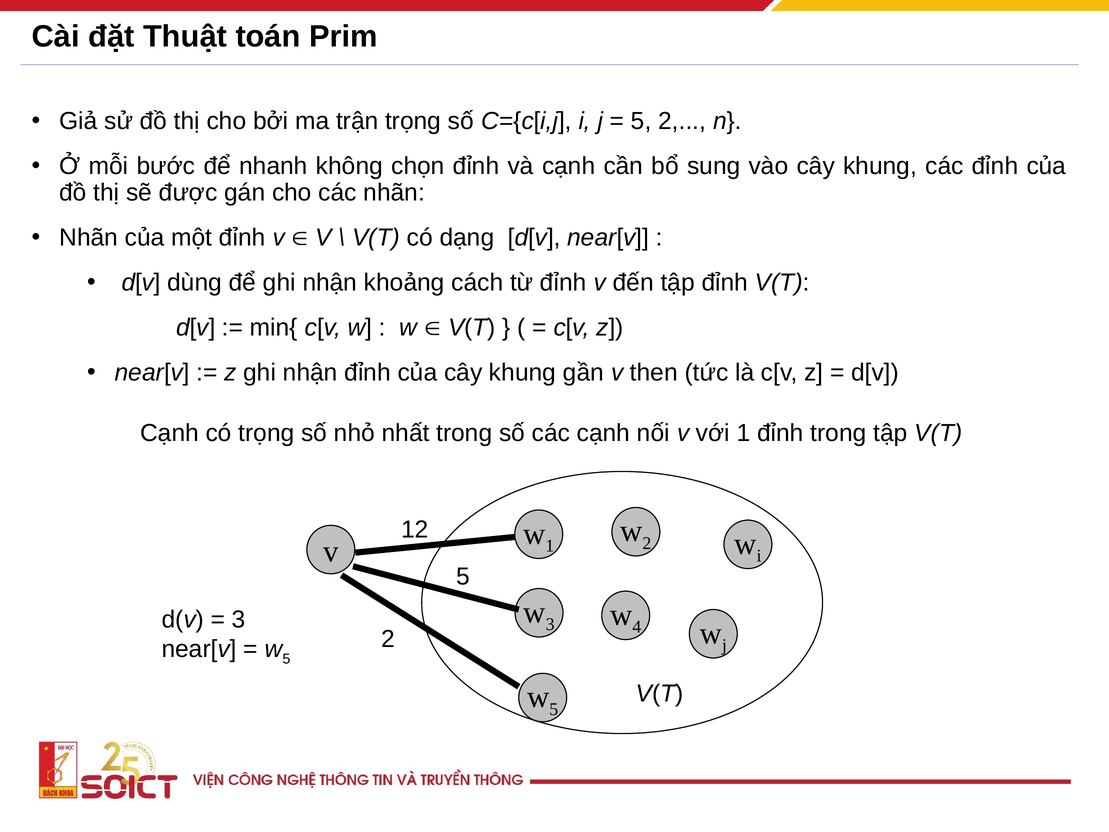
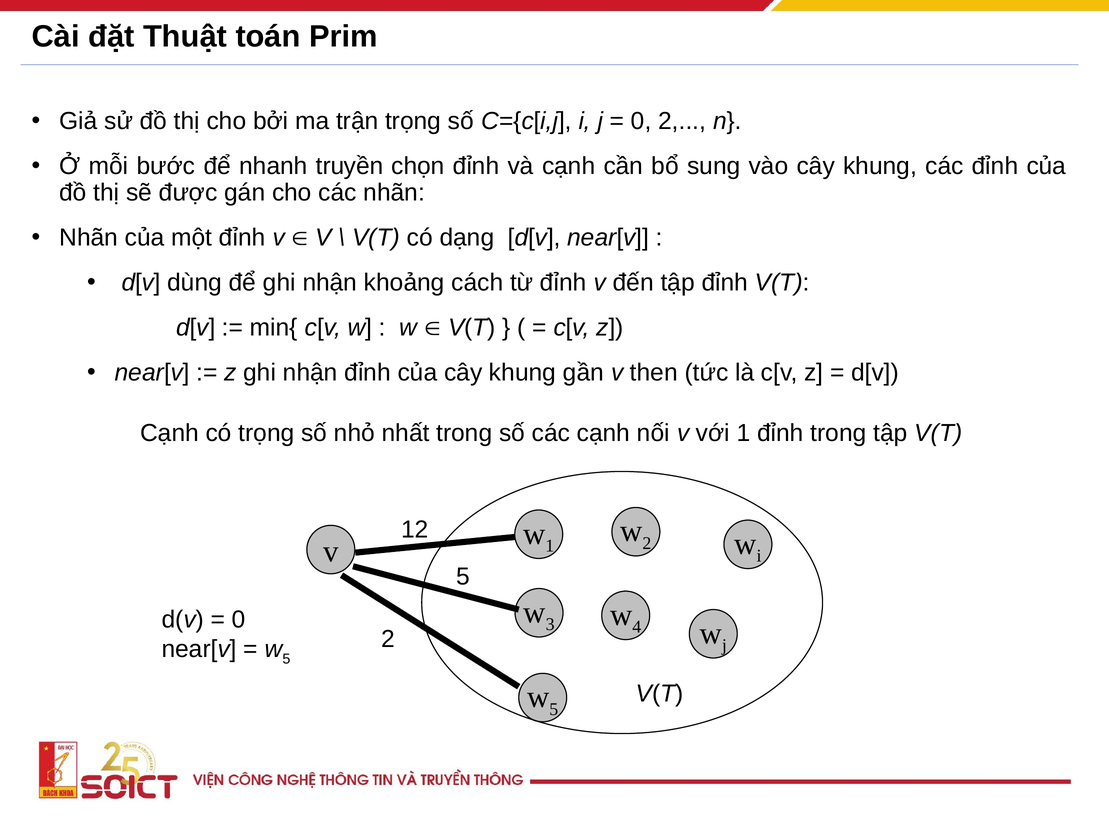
5 at (641, 121): 5 -> 0
không: không -> truyền
3 at (239, 620): 3 -> 0
